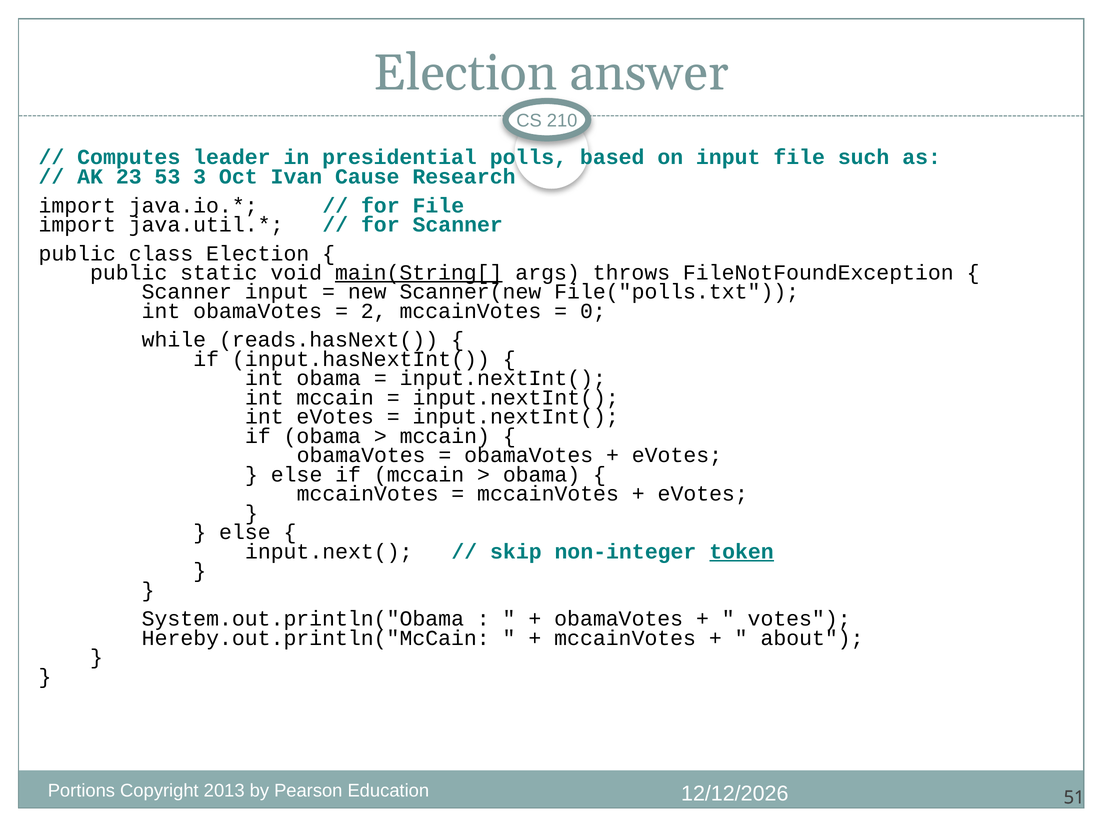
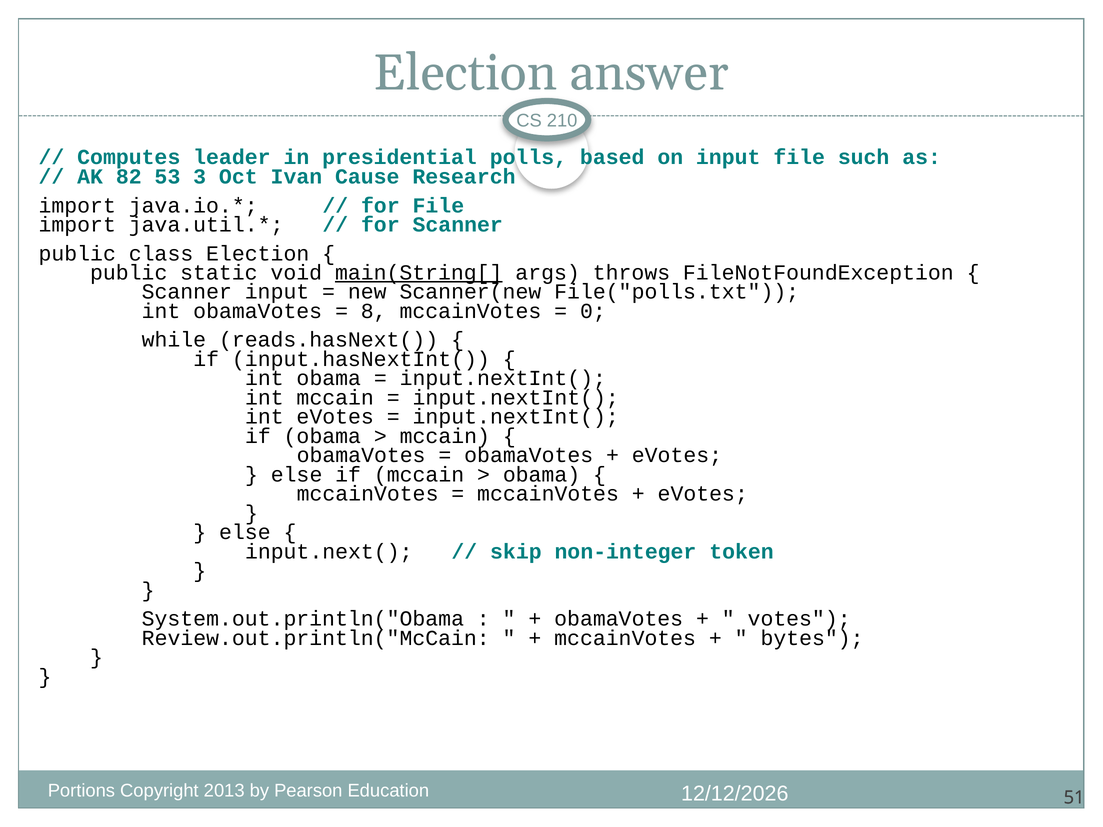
23: 23 -> 82
2: 2 -> 8
token underline: present -> none
Hereby.out.println("McCain: Hereby.out.println("McCain -> Review.out.println("McCain
about: about -> bytes
